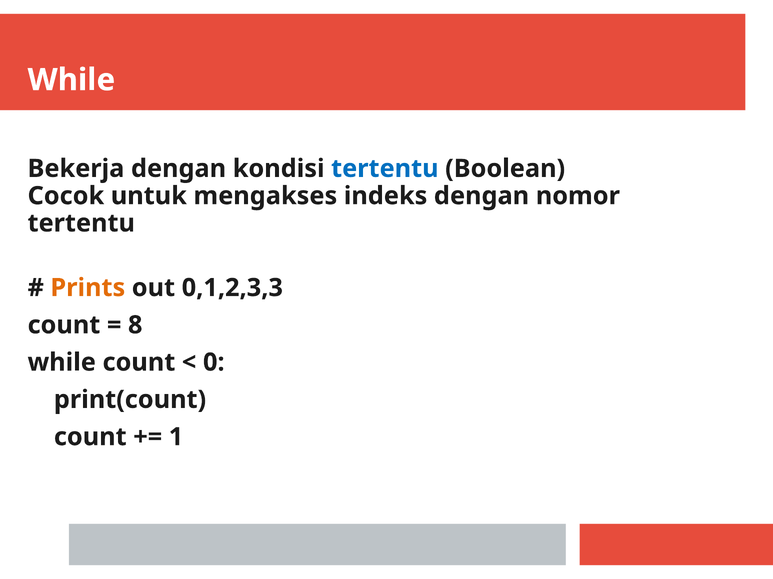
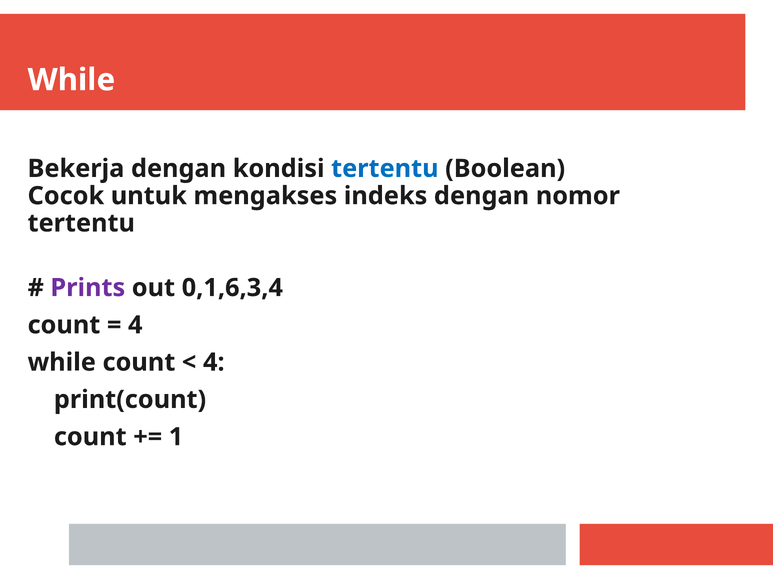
Prints colour: orange -> purple
0,1,2,3,3: 0,1,2,3,3 -> 0,1,6,3,4
8 at (135, 325): 8 -> 4
0 at (214, 363): 0 -> 4
